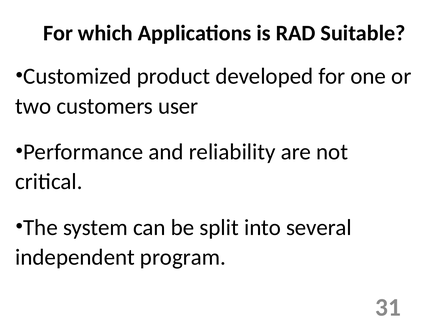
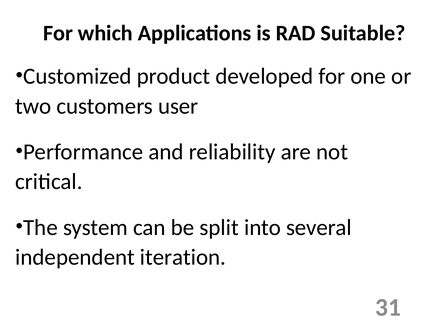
program: program -> iteration
